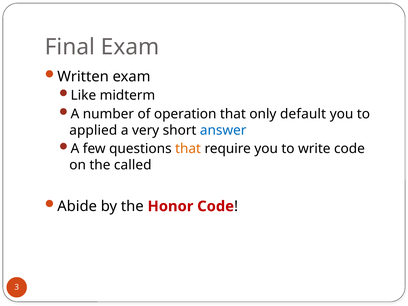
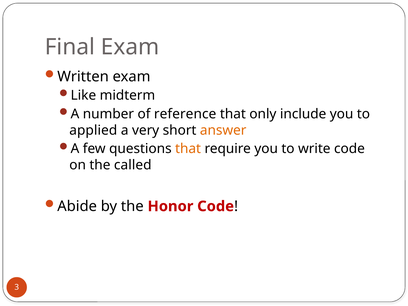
operation: operation -> reference
default: default -> include
answer colour: blue -> orange
